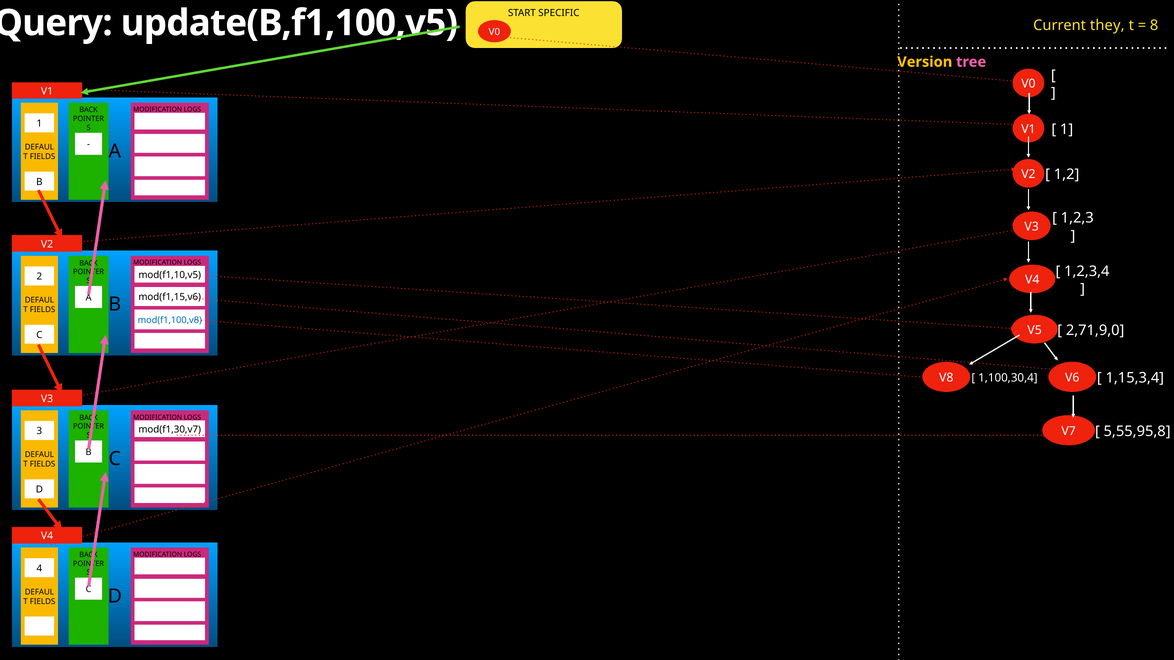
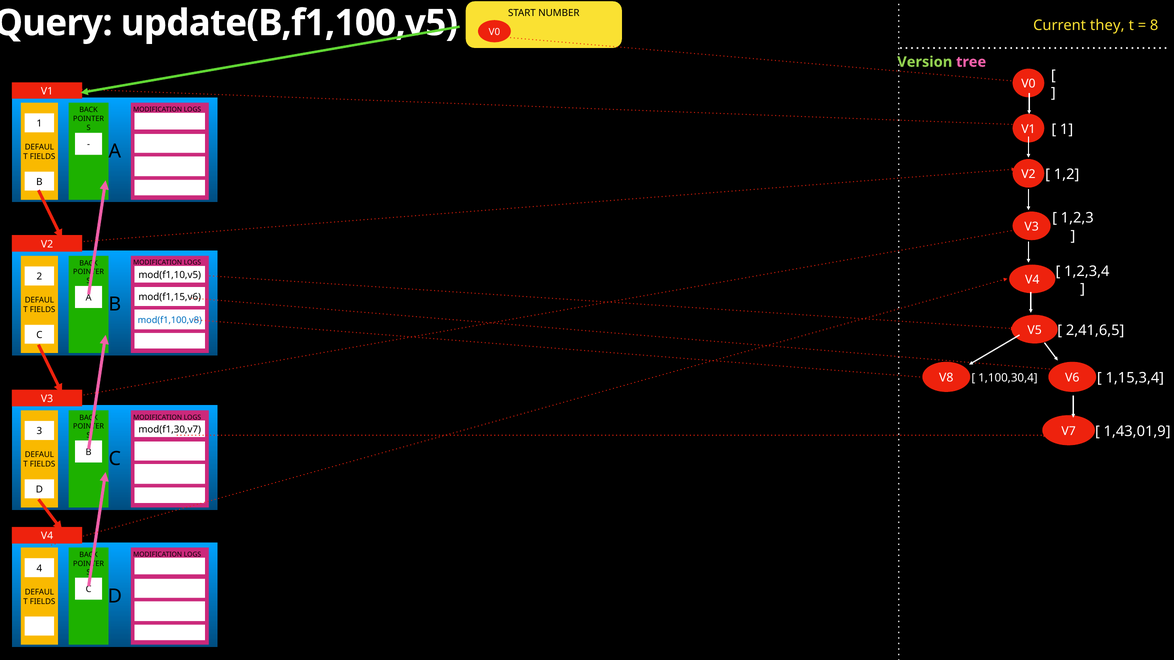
SPECIFIC: SPECIFIC -> NUMBER
Version colour: yellow -> light green
2,71,9,0: 2,71,9,0 -> 2,41,6,5
5,55,95,8: 5,55,95,8 -> 1,43,01,9
